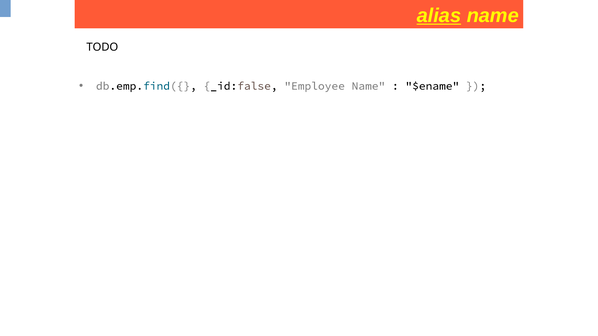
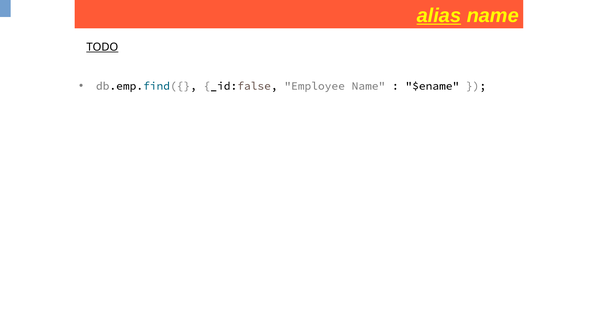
TODO underline: none -> present
